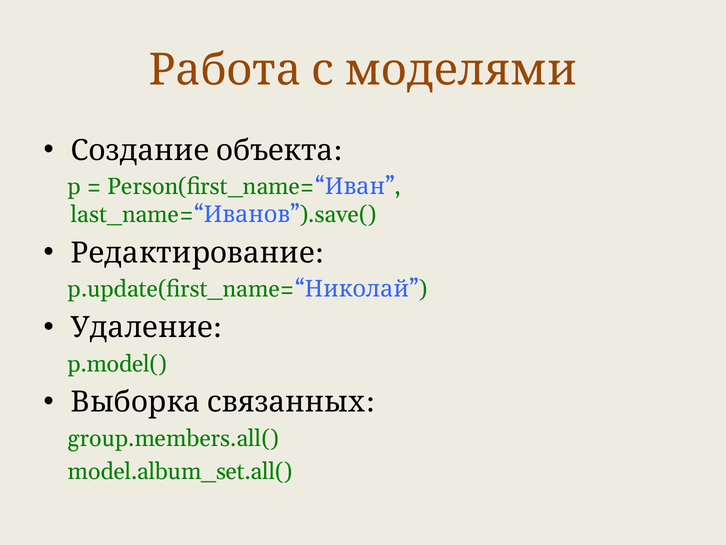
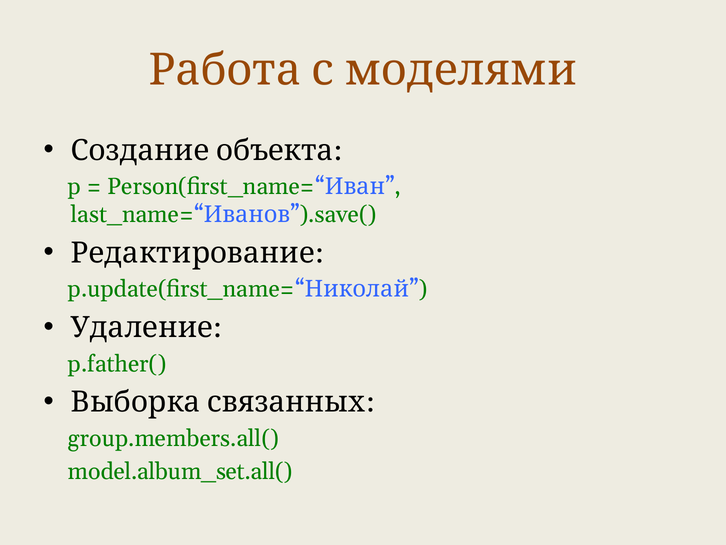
p.model(: p.model( -> p.father(
